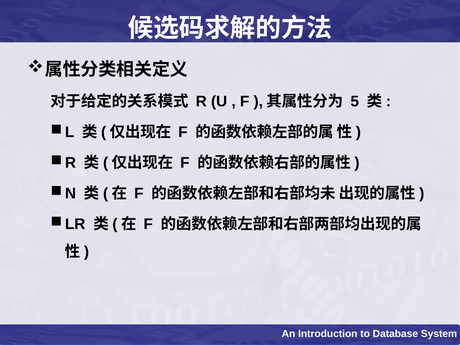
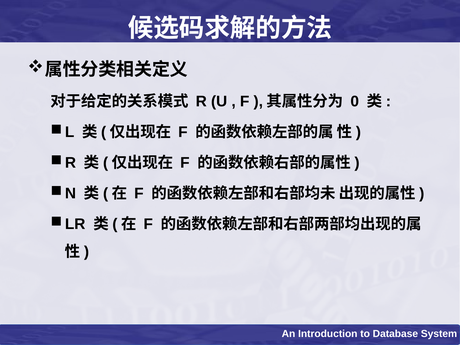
5: 5 -> 0
